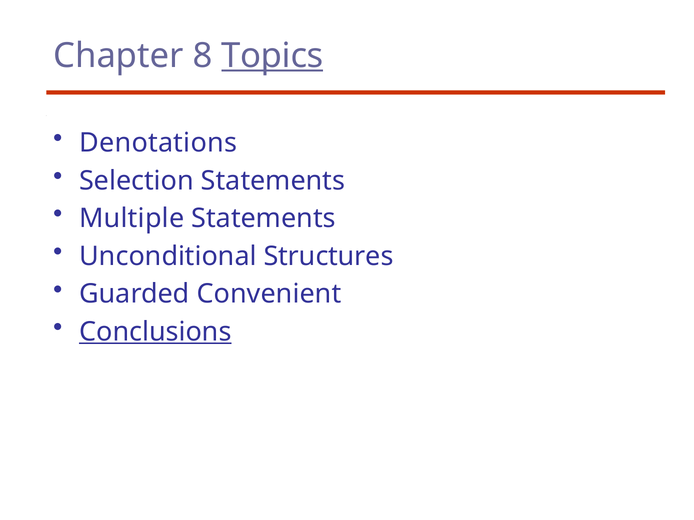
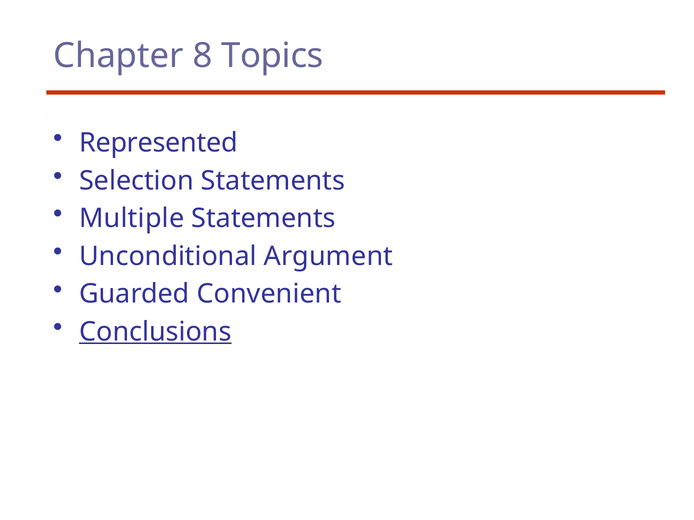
Topics underline: present -> none
Denotations: Denotations -> Represented
Structures: Structures -> Argument
